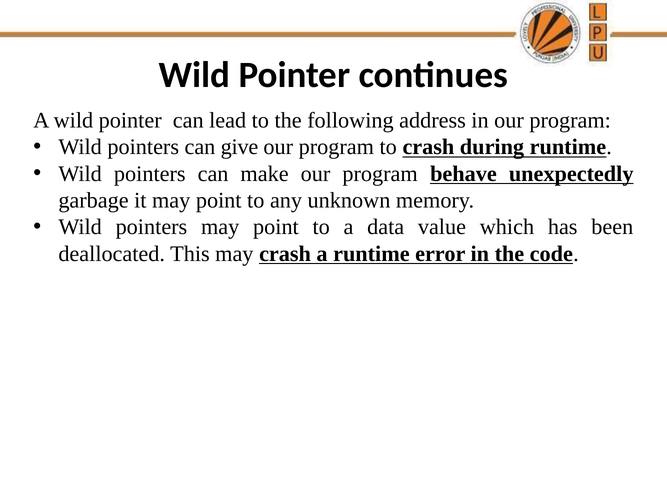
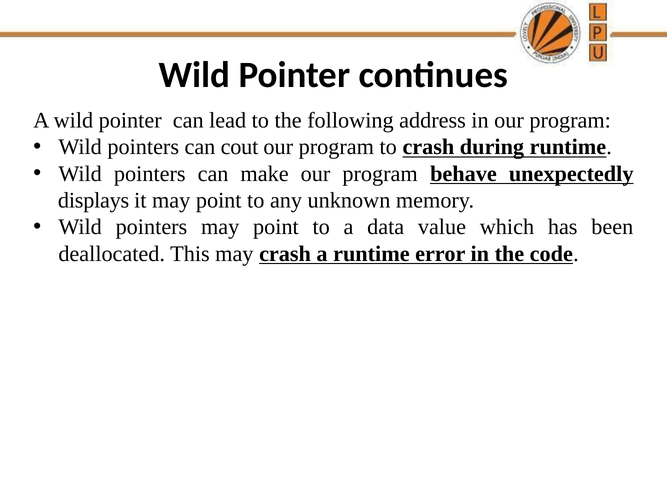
give: give -> cout
garbage: garbage -> displays
